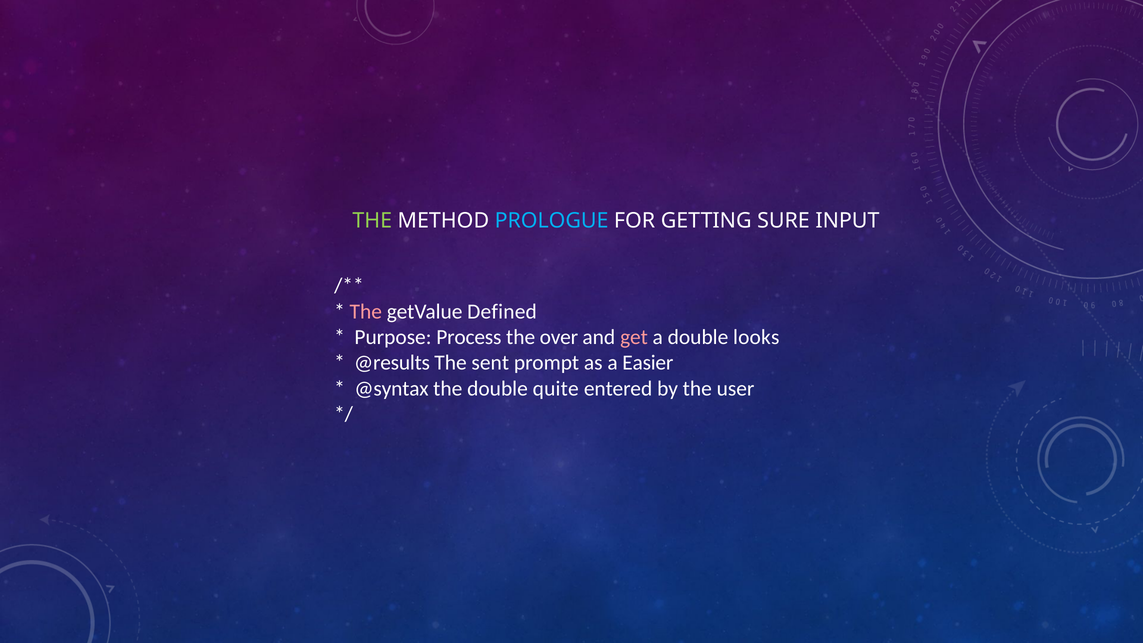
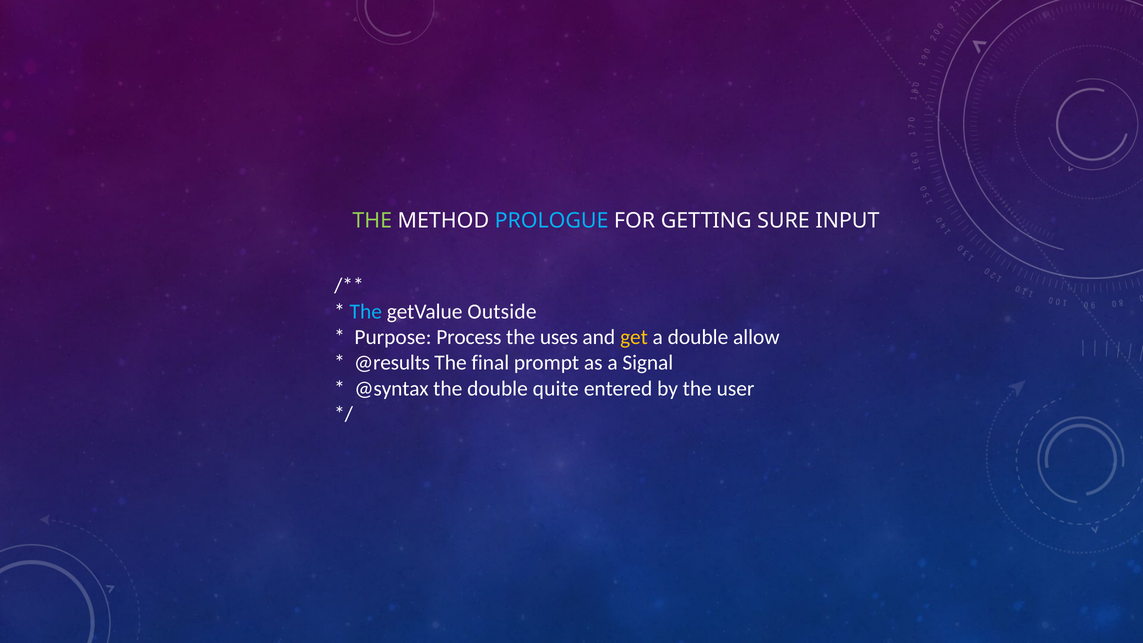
The at (366, 311) colour: pink -> light blue
Defined: Defined -> Outside
over: over -> uses
get colour: pink -> yellow
looks: looks -> allow
sent: sent -> final
Easier: Easier -> Signal
